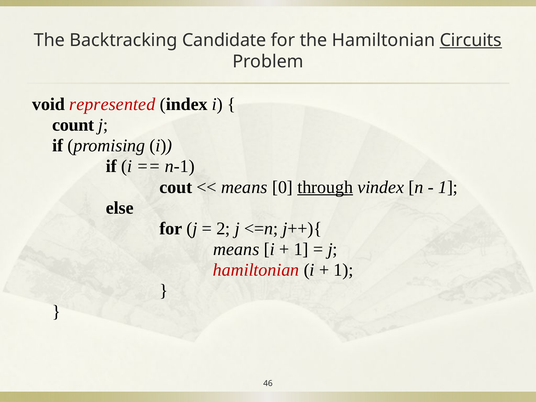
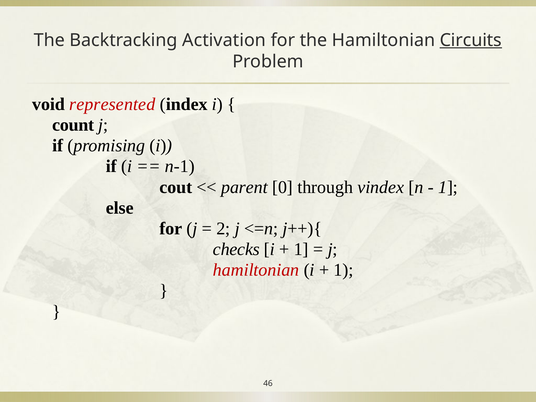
Candidate: Candidate -> Activation
means at (244, 187): means -> parent
through underline: present -> none
means at (236, 249): means -> checks
